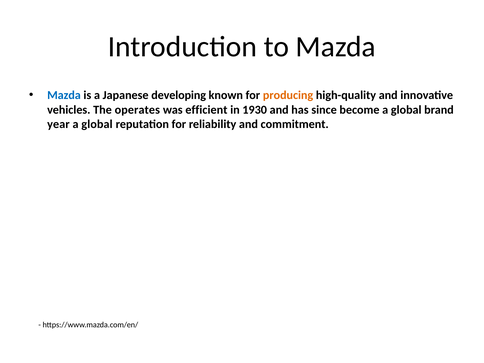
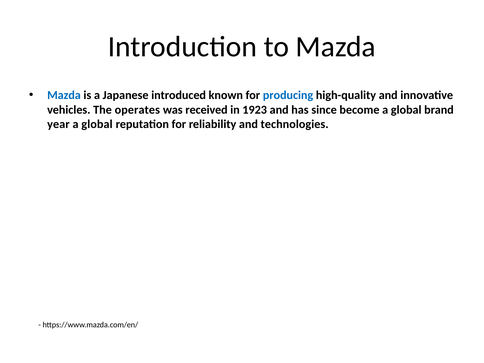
developing: developing -> introduced
producing colour: orange -> blue
efficient: efficient -> received
1930: 1930 -> 1923
commitment: commitment -> technologies
